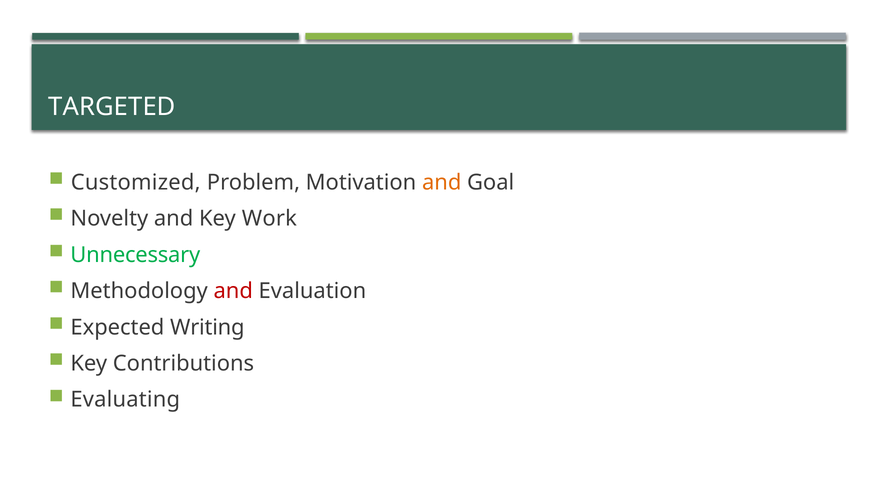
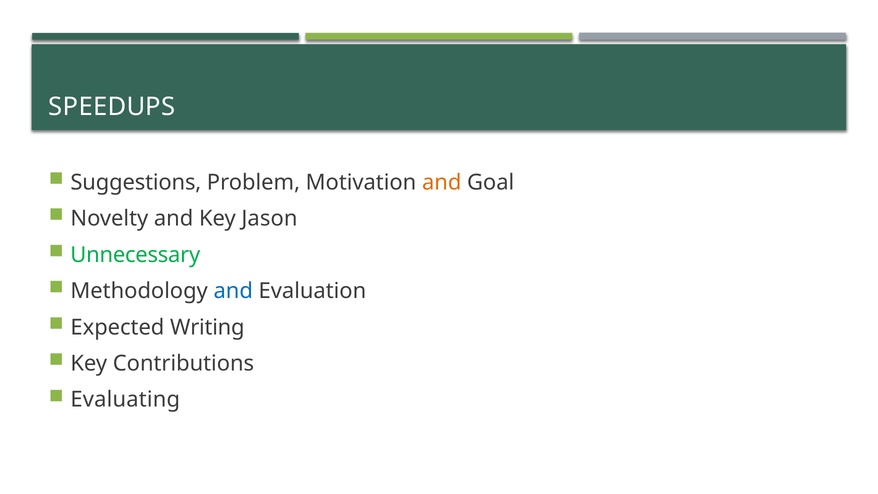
TARGETED: TARGETED -> SPEEDUPS
Customized: Customized -> Suggestions
Work: Work -> Jason
and at (233, 291) colour: red -> blue
